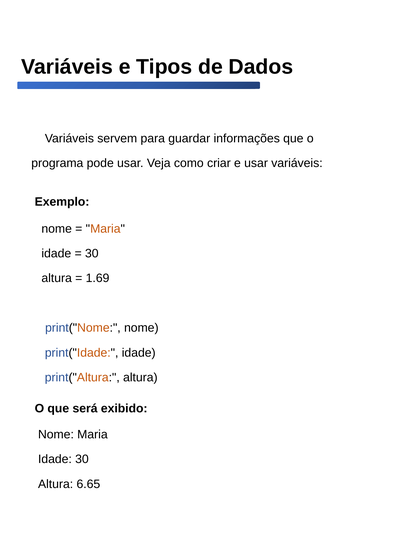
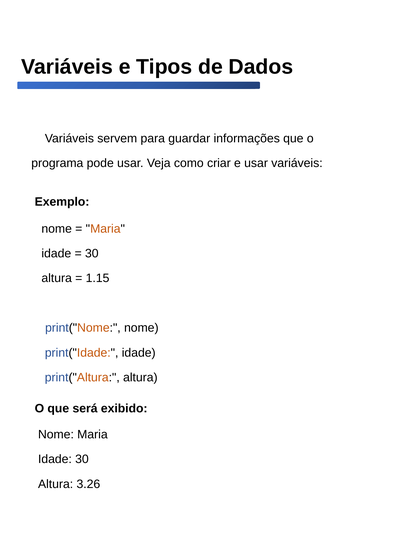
1.69: 1.69 -> 1.15
6.65: 6.65 -> 3.26
